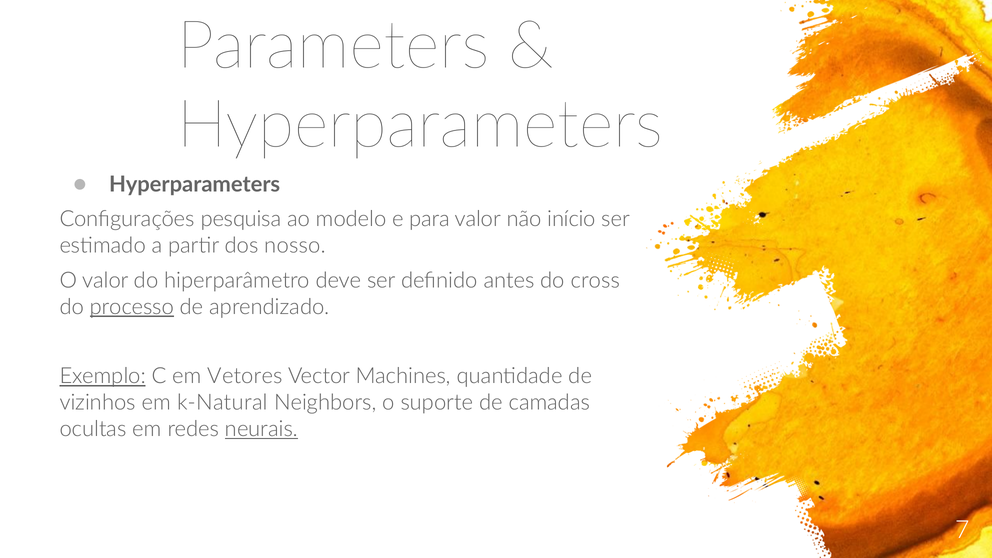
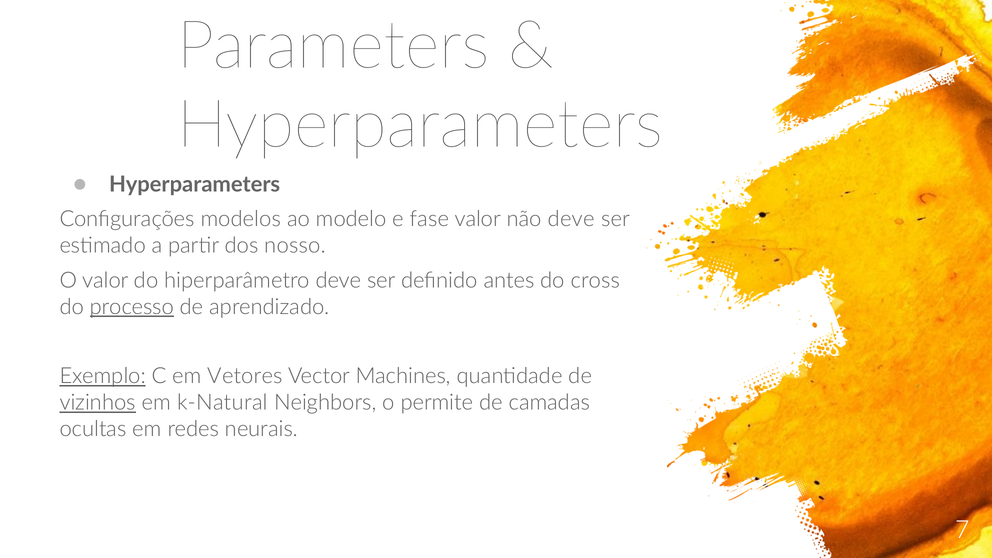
pesquisa: pesquisa -> modelos
para: para -> fase
não início: início -> deve
vizinhos underline: none -> present
suporte: suporte -> permite
neurais underline: present -> none
